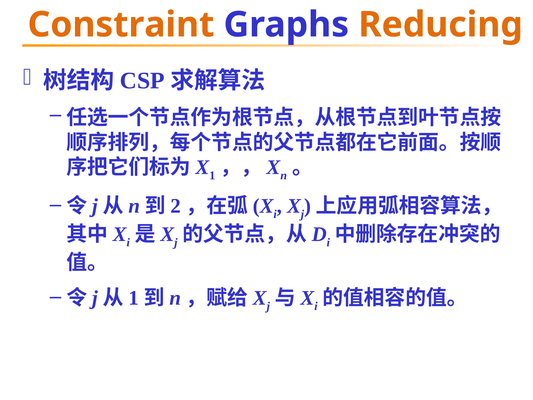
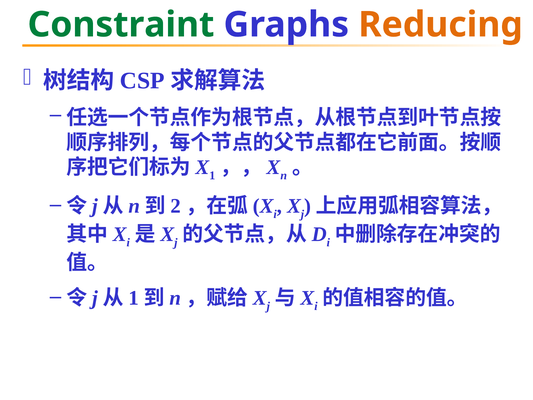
Constraint colour: orange -> green
